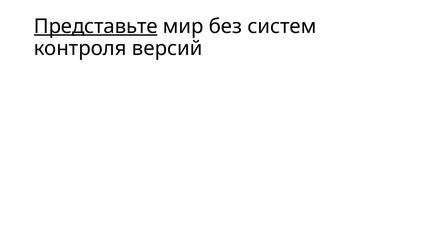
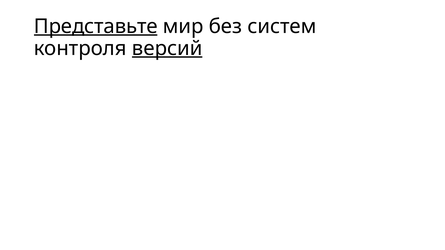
версий underline: none -> present
